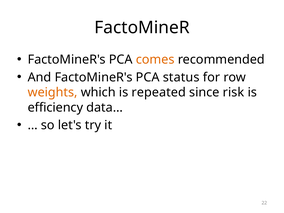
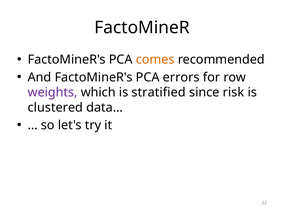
status: status -> errors
weights colour: orange -> purple
repeated: repeated -> stratified
efficiency: efficiency -> clustered
